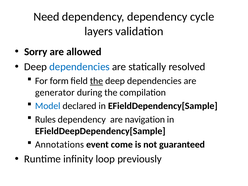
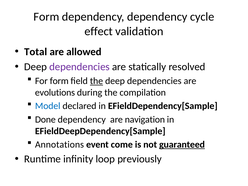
Need at (46, 17): Need -> Form
layers: layers -> effect
Sorry: Sorry -> Total
dependencies at (80, 67) colour: blue -> purple
generator: generator -> evolutions
Rules: Rules -> Done
guaranteed underline: none -> present
